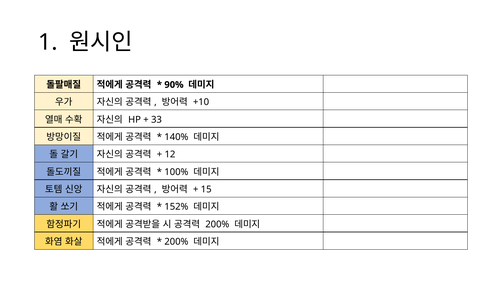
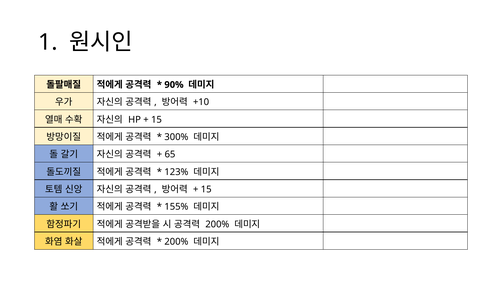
33 at (156, 120): 33 -> 15
140%: 140% -> 300%
12: 12 -> 65
100%: 100% -> 123%
152%: 152% -> 155%
